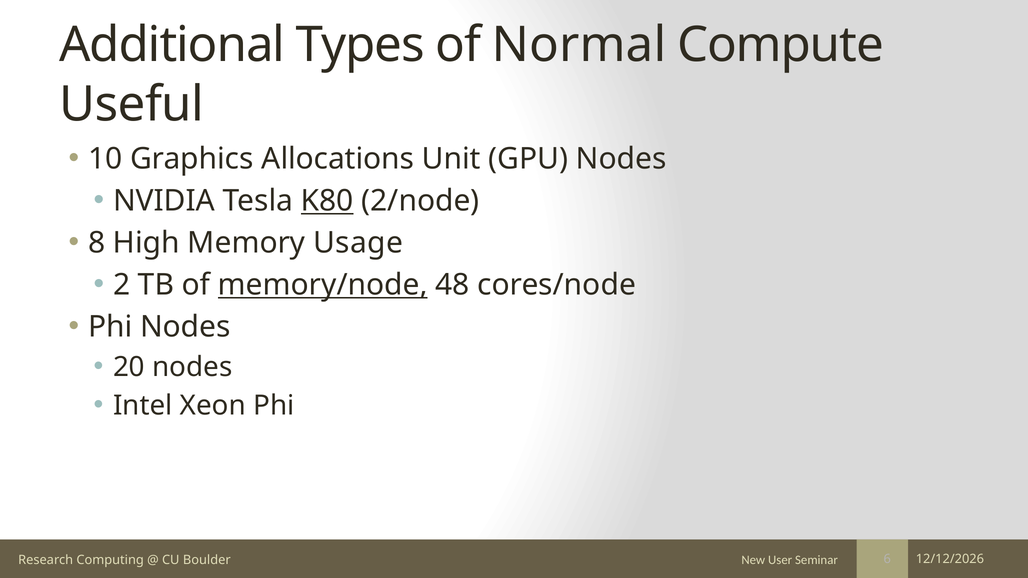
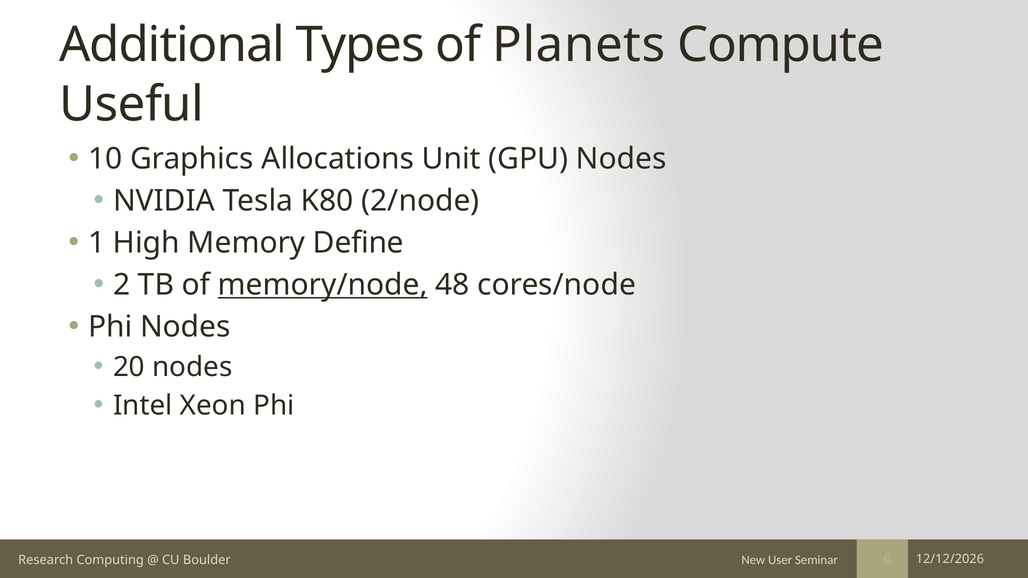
Normal: Normal -> Planets
K80 underline: present -> none
8: 8 -> 1
Usage: Usage -> Define
